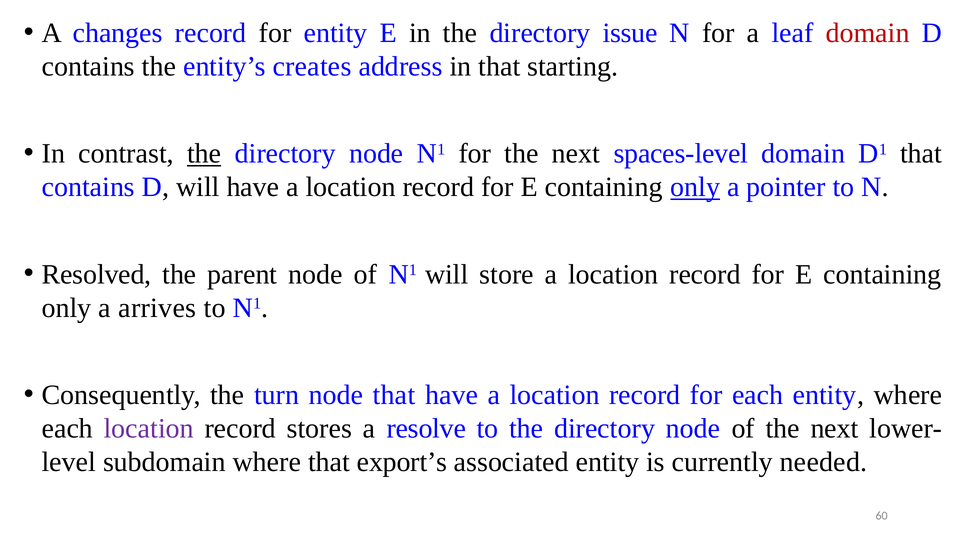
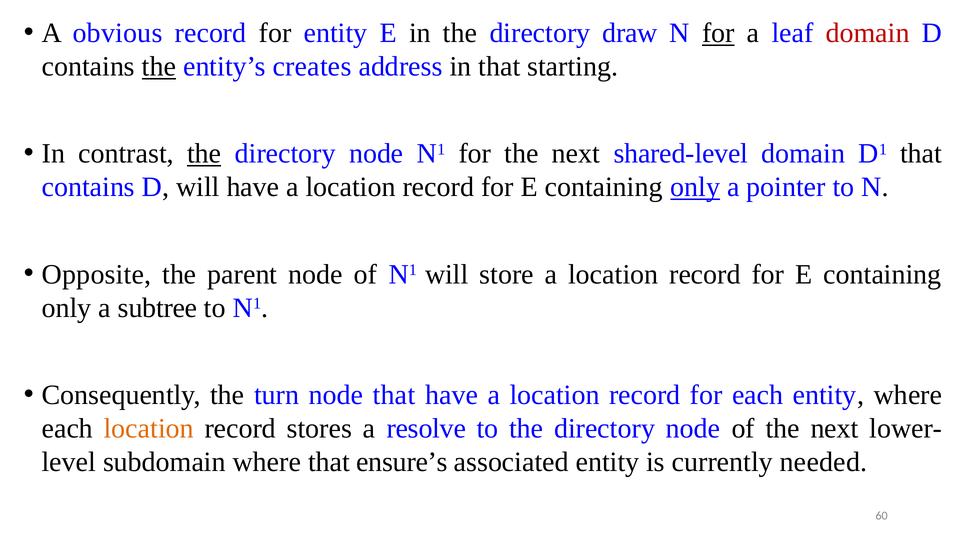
changes: changes -> obvious
issue: issue -> draw
for at (718, 33) underline: none -> present
the at (159, 67) underline: none -> present
spaces-level: spaces-level -> shared-level
Resolved: Resolved -> Opposite
arrives: arrives -> subtree
location at (149, 429) colour: purple -> orange
export’s: export’s -> ensure’s
